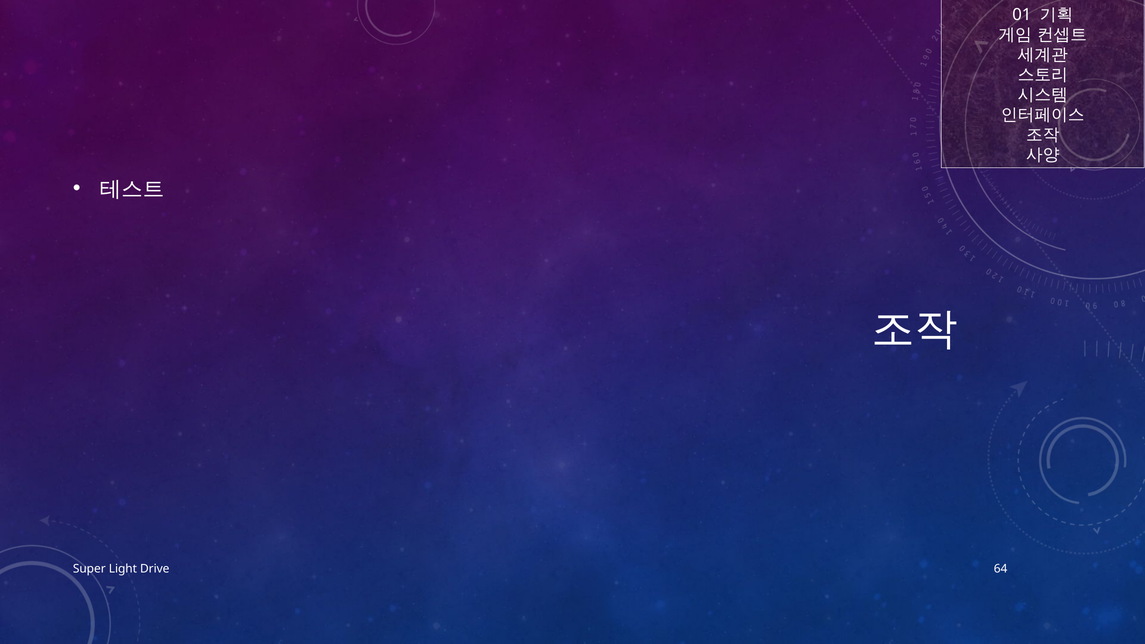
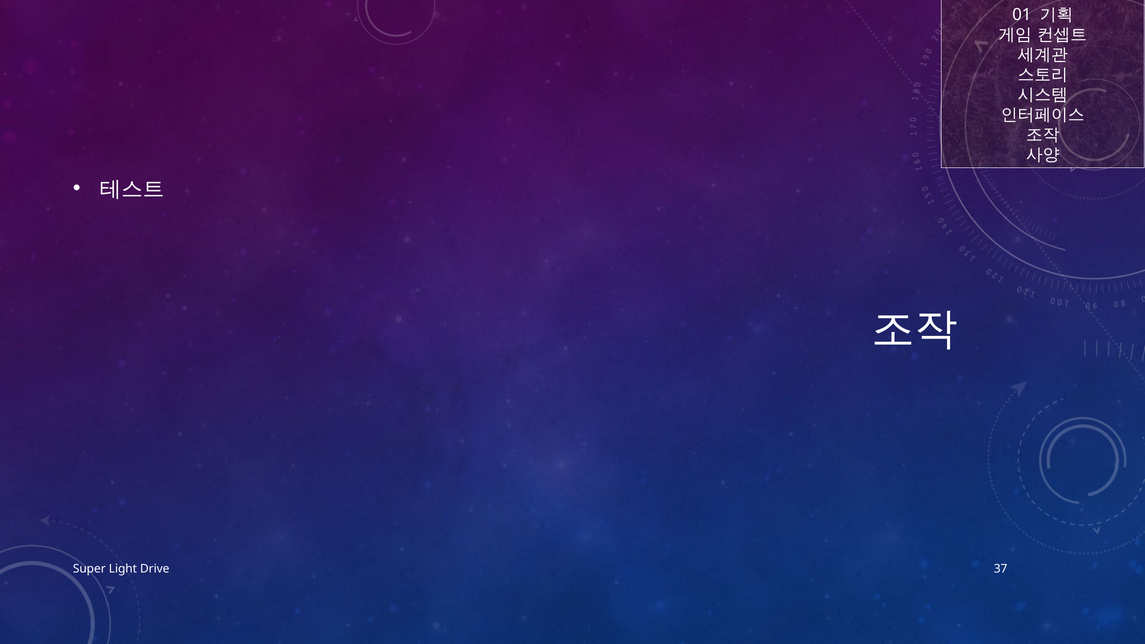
64: 64 -> 37
